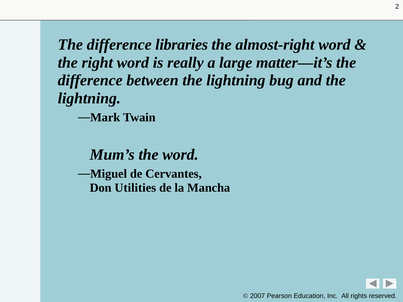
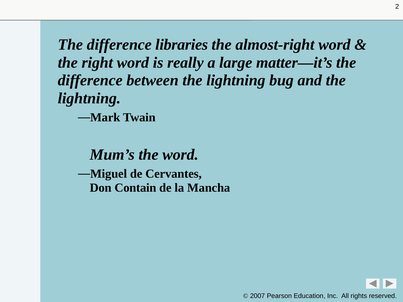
Utilities: Utilities -> Contain
